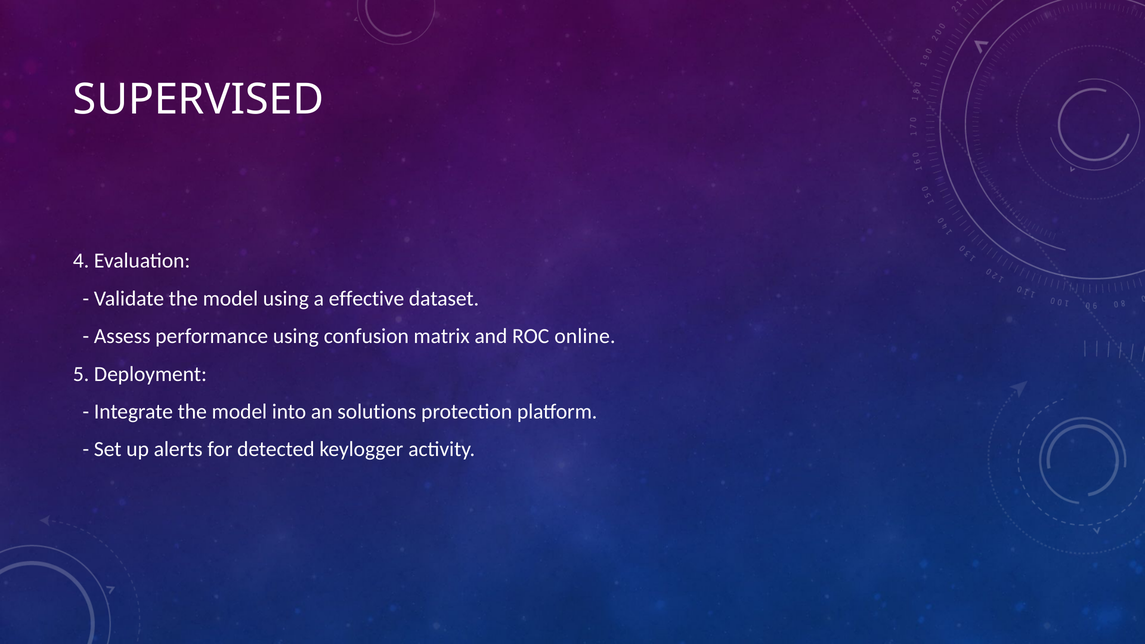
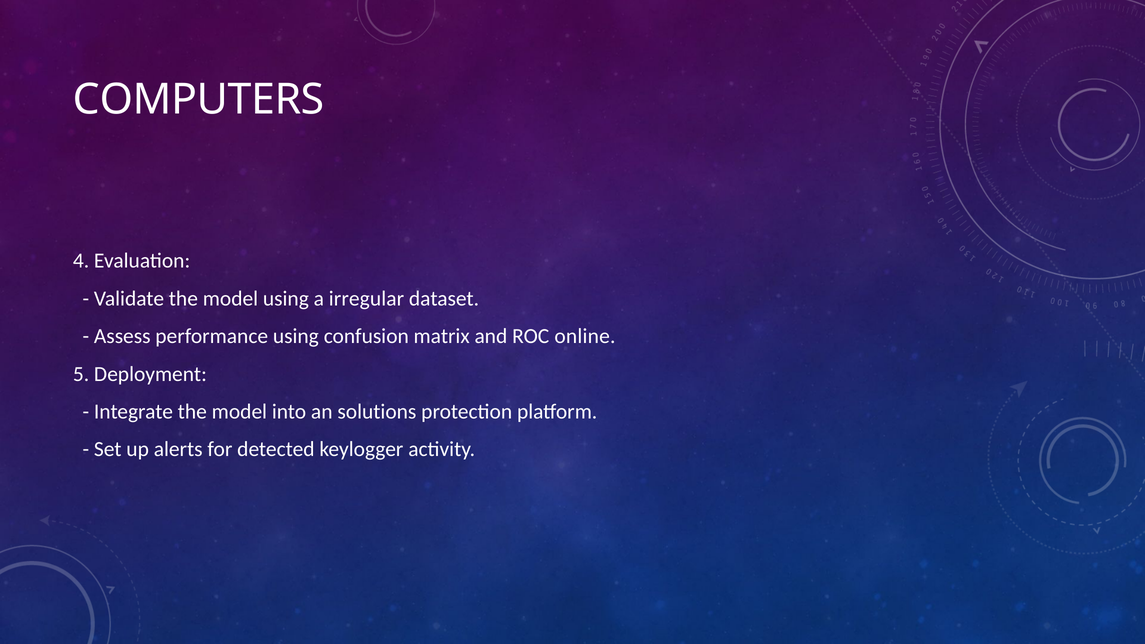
SUPERVISED: SUPERVISED -> COMPUTERS
effective: effective -> irregular
